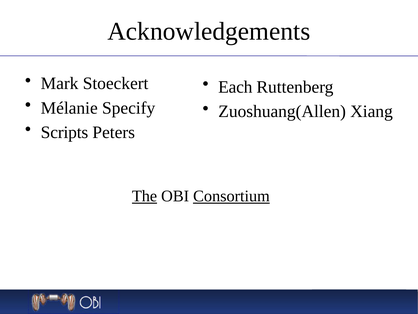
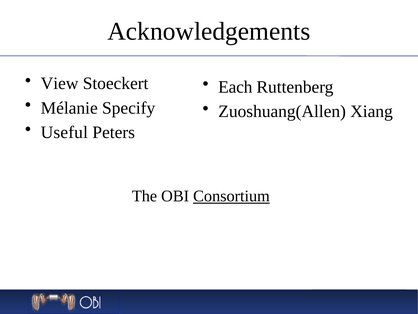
Mark: Mark -> View
Scripts: Scripts -> Useful
The underline: present -> none
